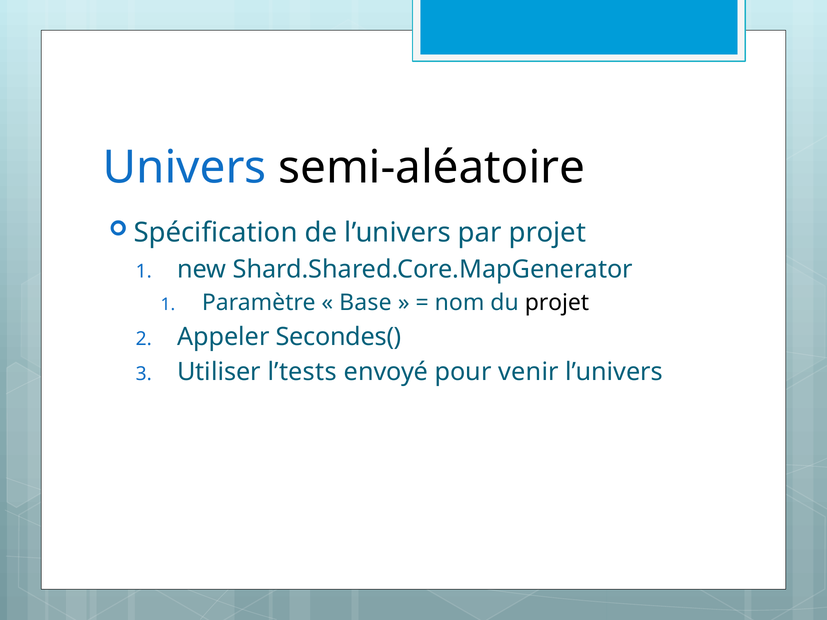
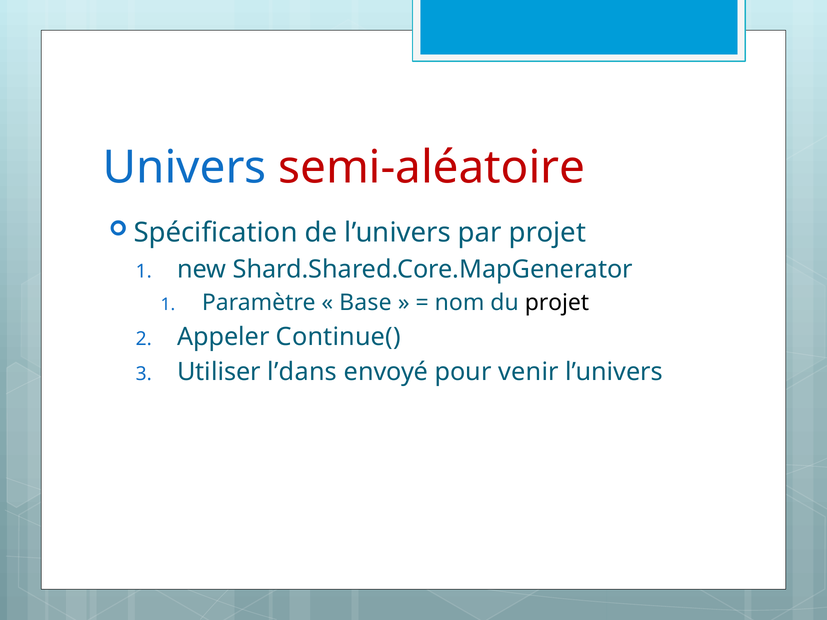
semi-aléatoire colour: black -> red
Secondes(: Secondes( -> Continue(
l’tests: l’tests -> l’dans
